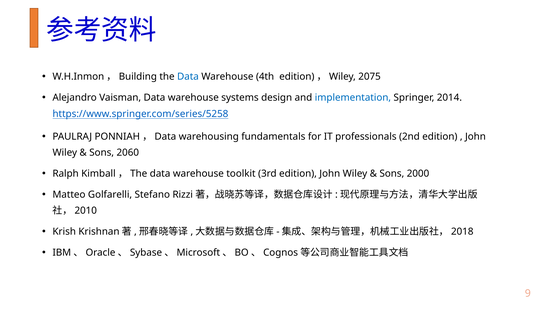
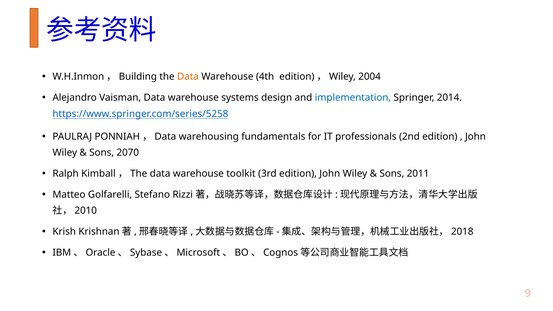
Data at (188, 77) colour: blue -> orange
2075: 2075 -> 2004
2060: 2060 -> 2070
2000: 2000 -> 2011
